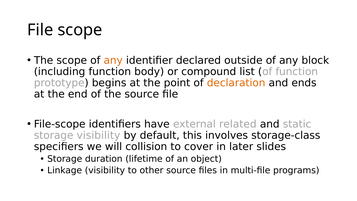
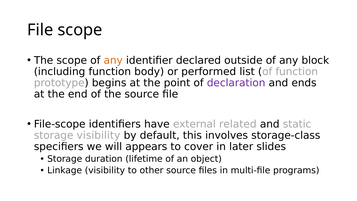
compound: compound -> performed
declaration colour: orange -> purple
collision: collision -> appears
